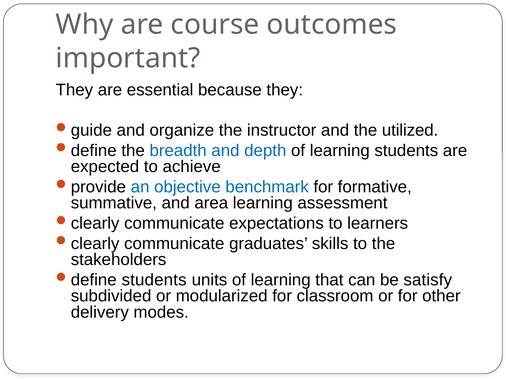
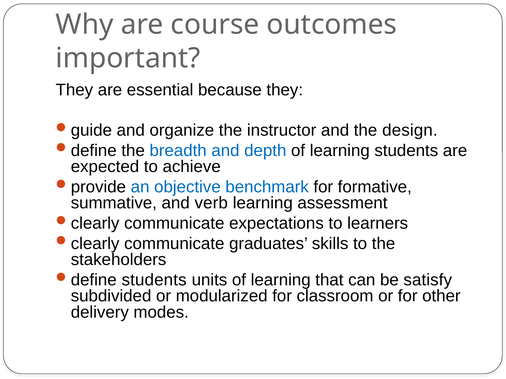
utilized: utilized -> design
area: area -> verb
